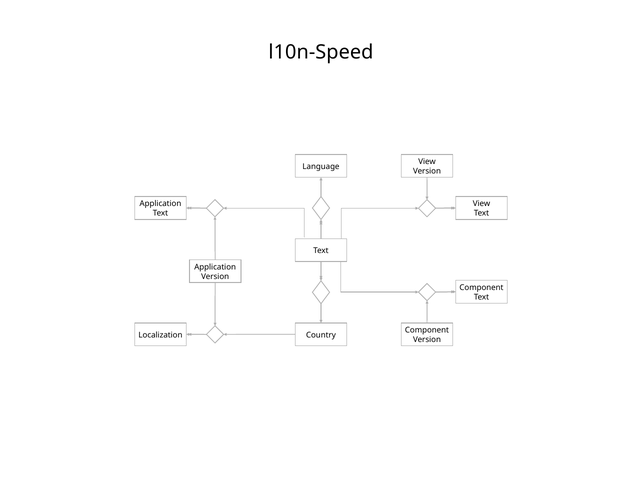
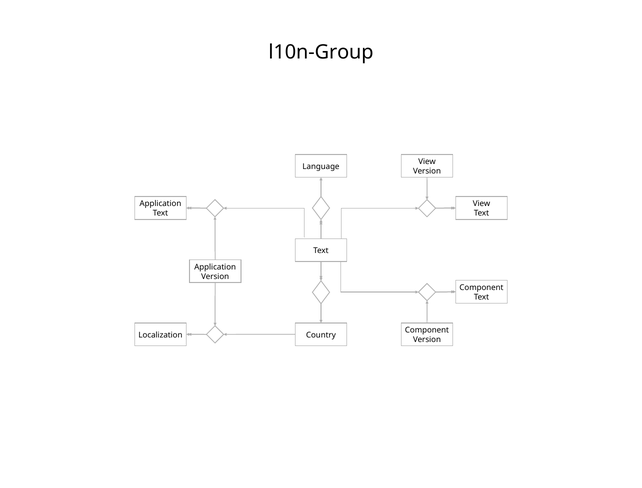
l10n-Speed: l10n-Speed -> l10n-Group
